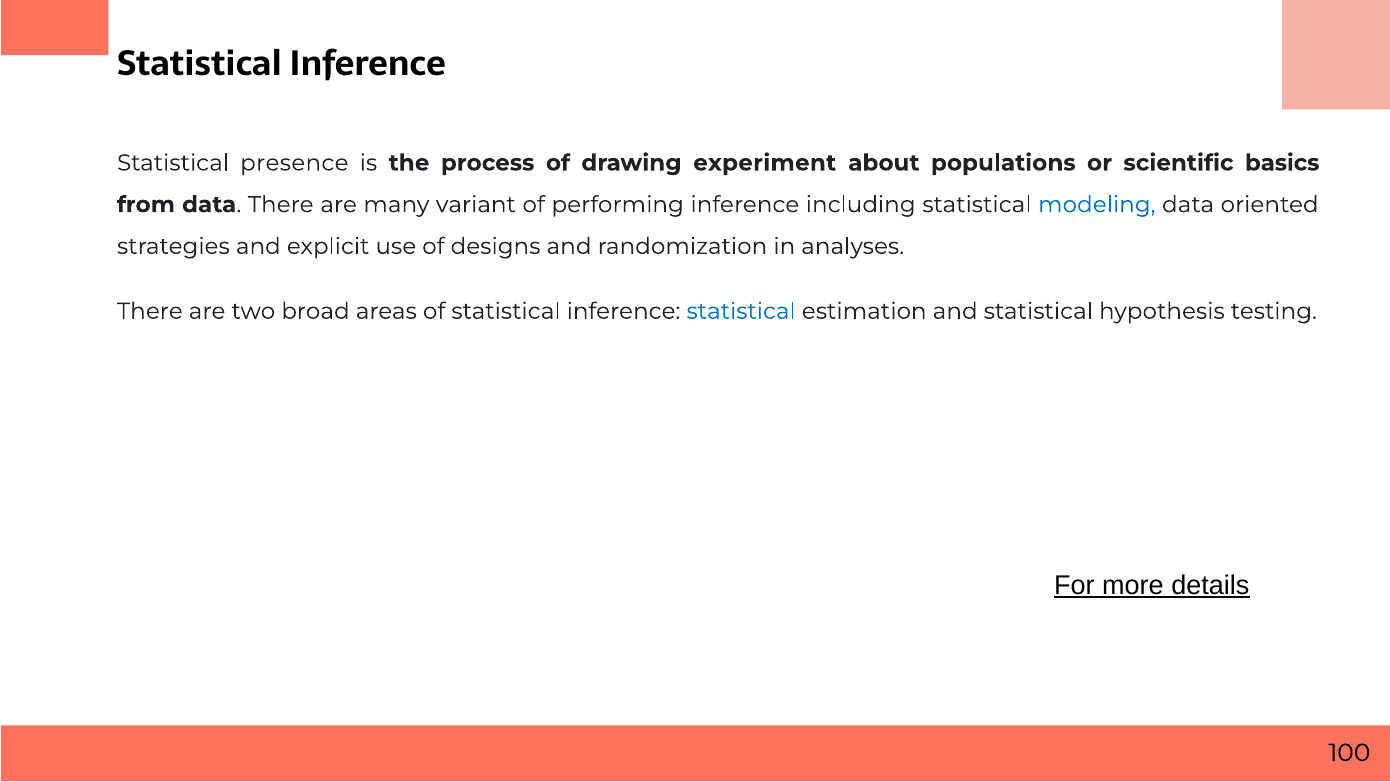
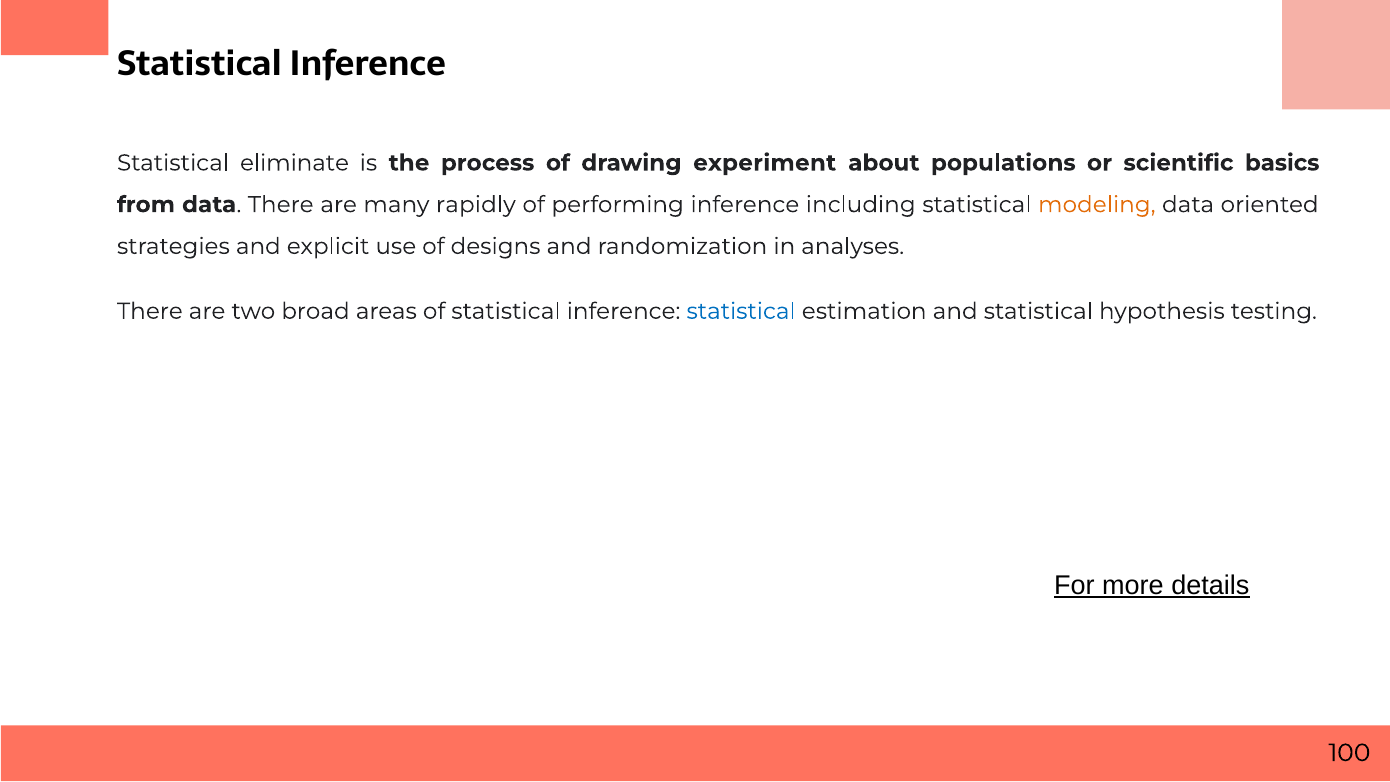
presence: presence -> eliminate
variant: variant -> rapidly
modeling colour: blue -> orange
